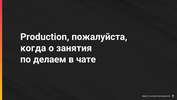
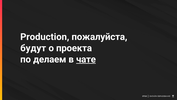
когда: когда -> будут
занятия: занятия -> проекта
чате underline: none -> present
